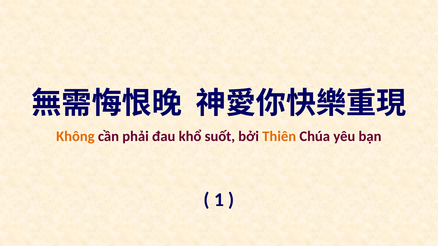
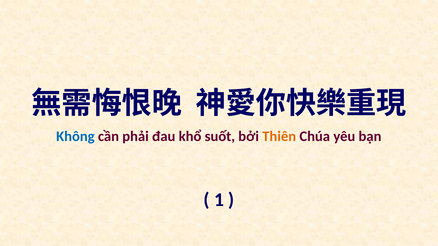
Không colour: orange -> blue
